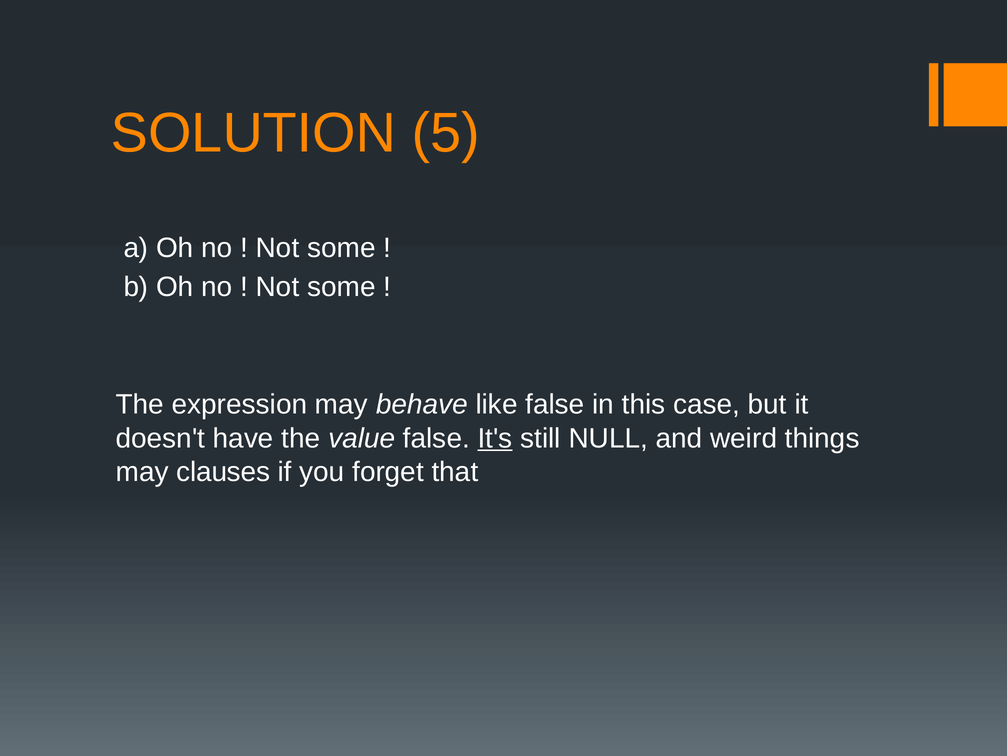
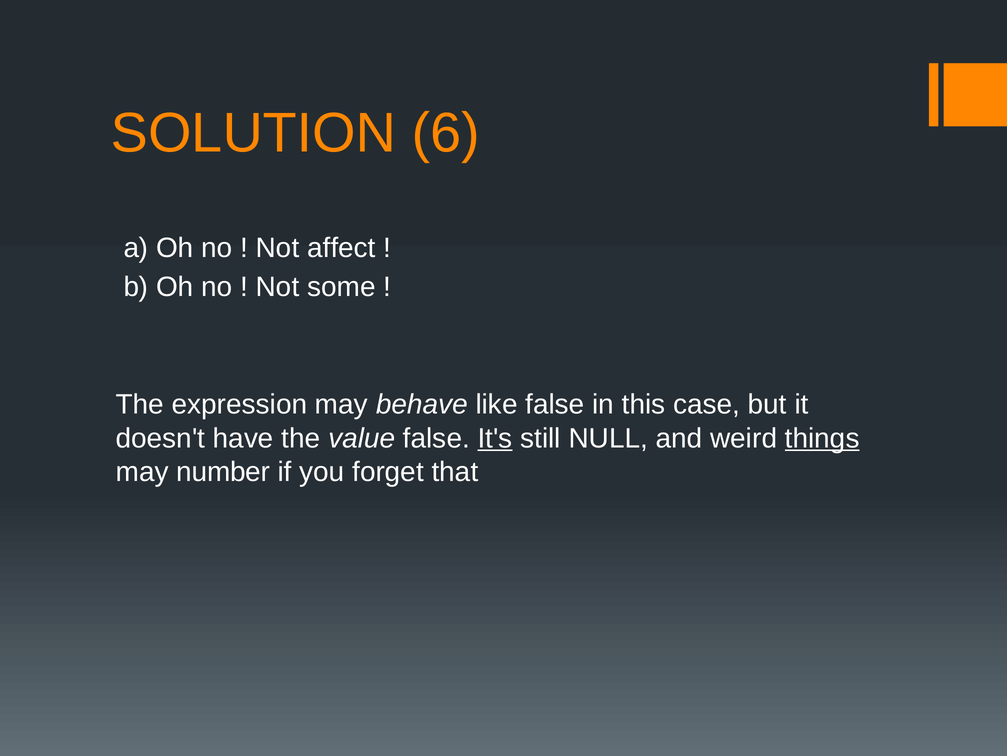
5: 5 -> 6
some at (341, 248): some -> affect
things underline: none -> present
clauses: clauses -> number
